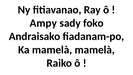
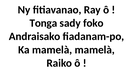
Ampy: Ampy -> Tonga
